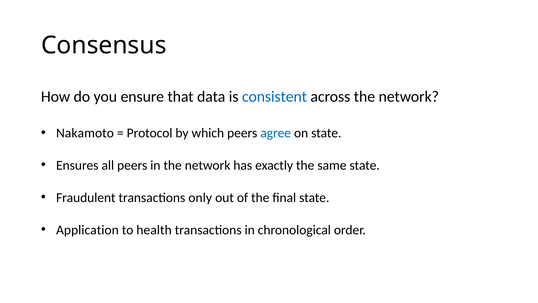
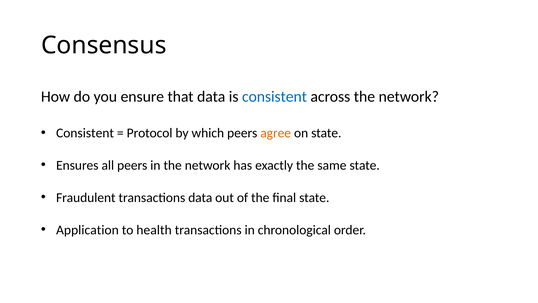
Nakamoto at (85, 133): Nakamoto -> Consistent
agree colour: blue -> orange
transactions only: only -> data
